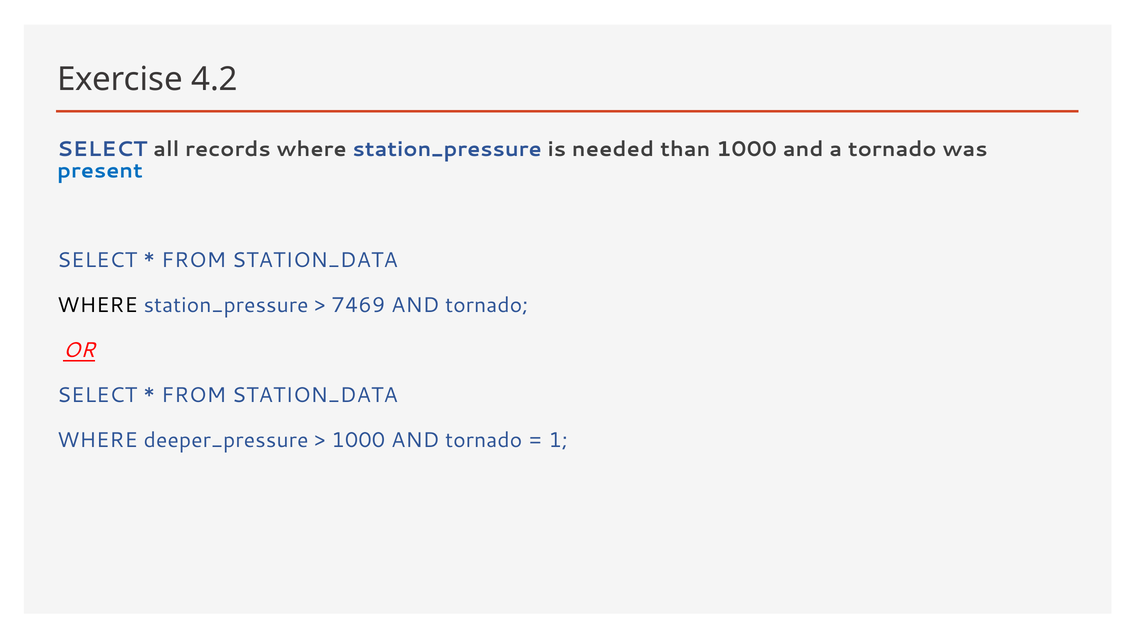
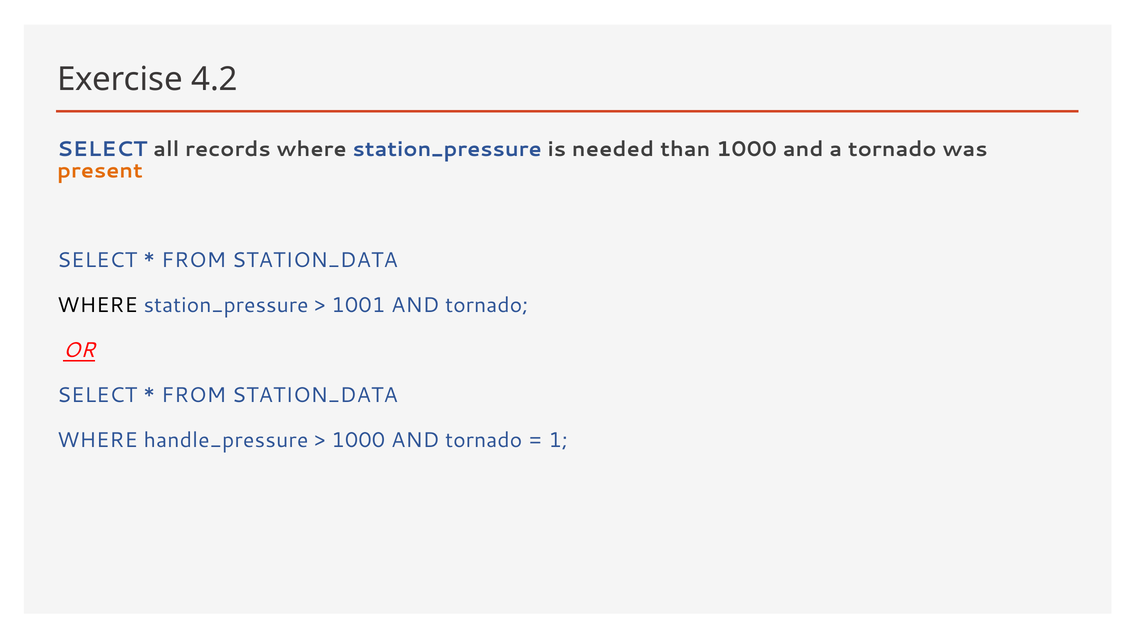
present colour: blue -> orange
7469: 7469 -> 1001
deeper_pressure: deeper_pressure -> handle_pressure
